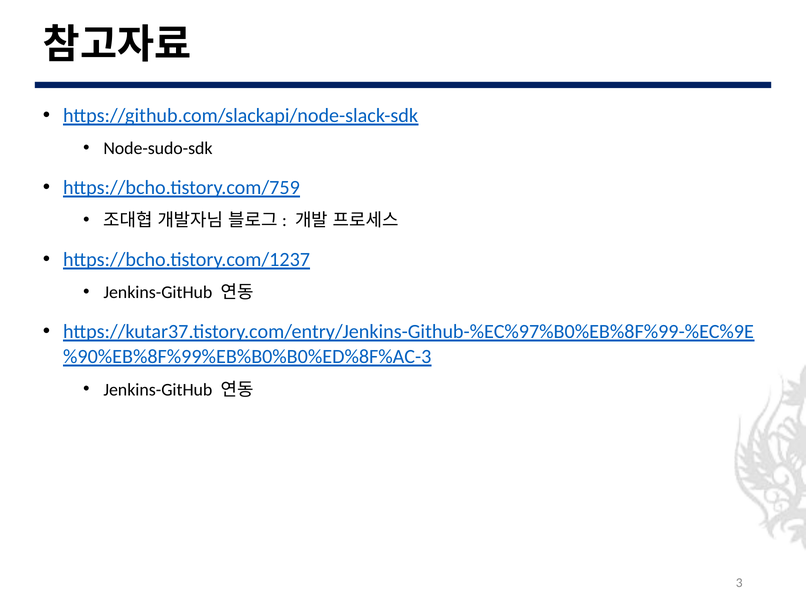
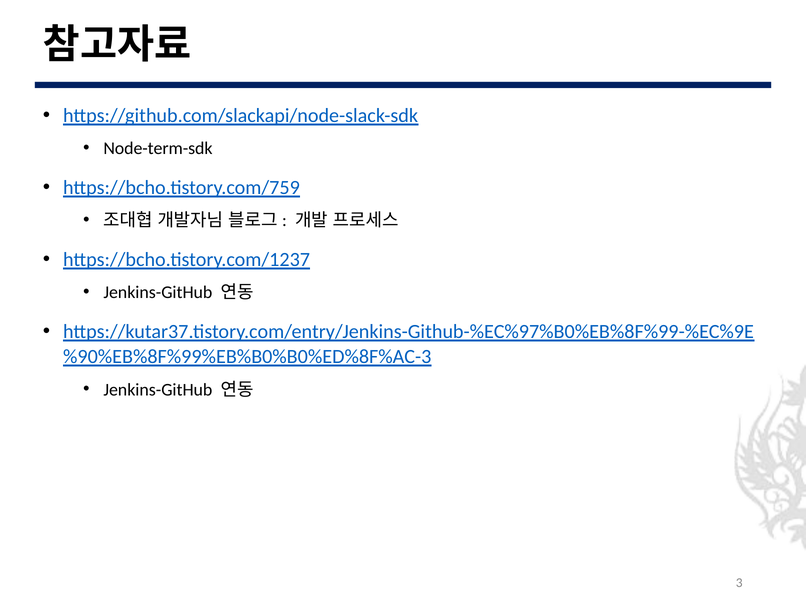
Node-sudo-sdk: Node-sudo-sdk -> Node-term-sdk
